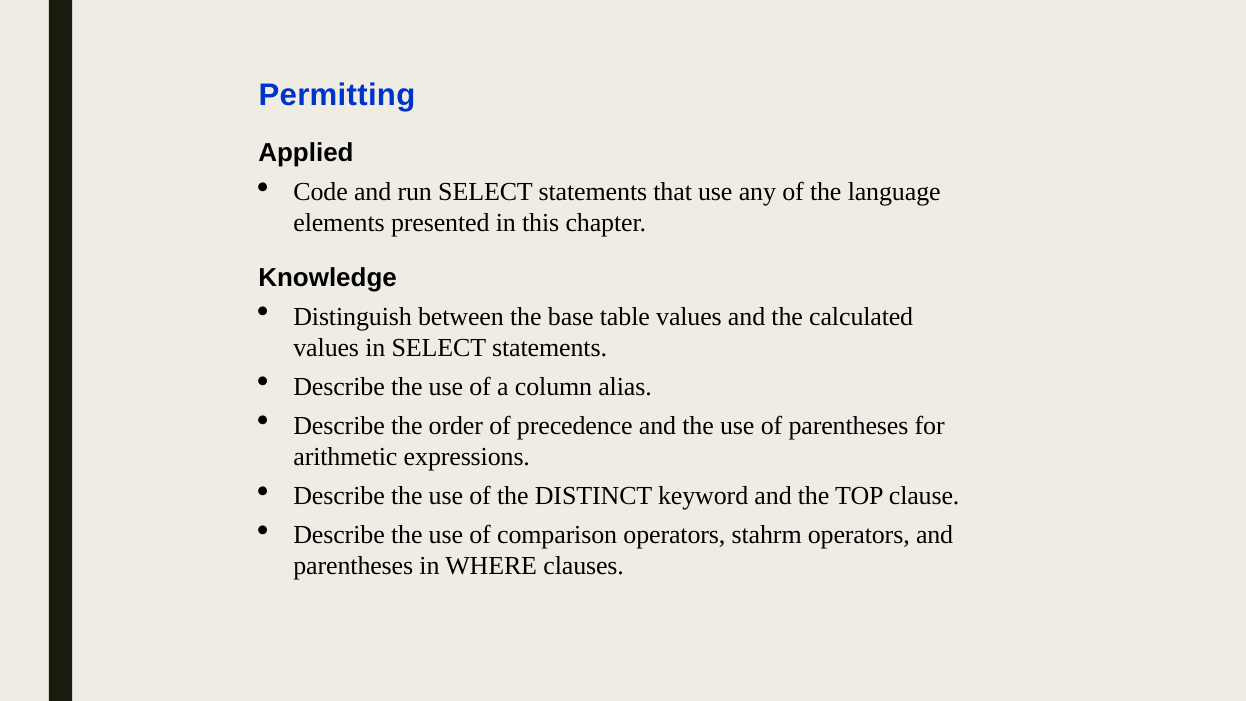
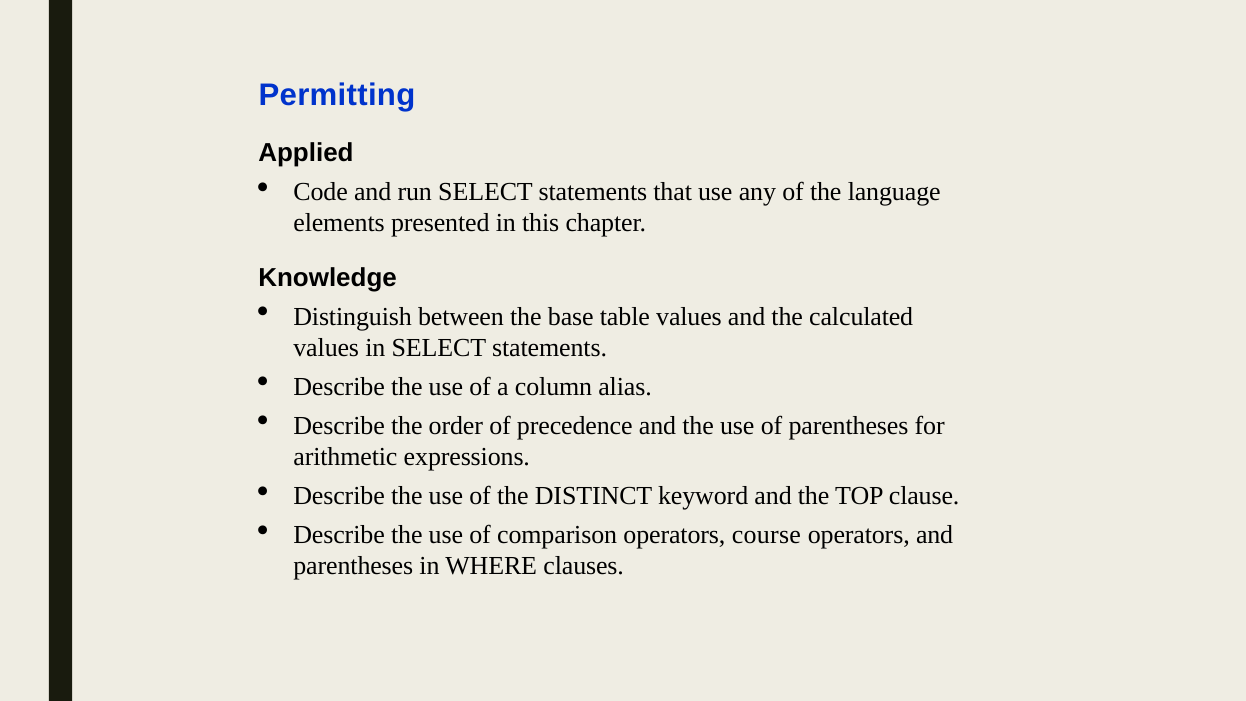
stahrm: stahrm -> course
